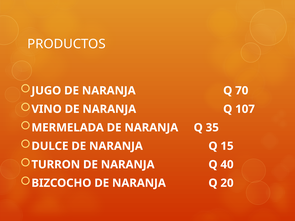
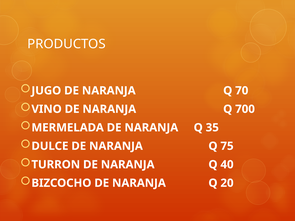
107: 107 -> 700
15: 15 -> 75
